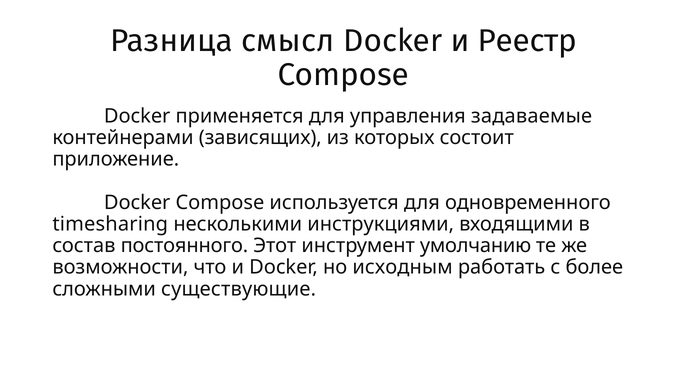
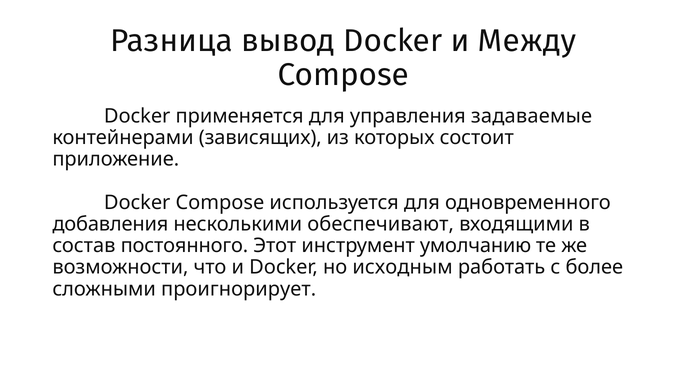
смысл: смысл -> вывод
Реестр: Реестр -> Между
timesharing: timesharing -> добавления
инструкциями: инструкциями -> обеспечивают
существующие: существующие -> проигнорирует
